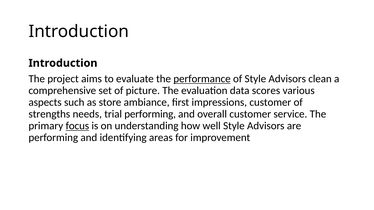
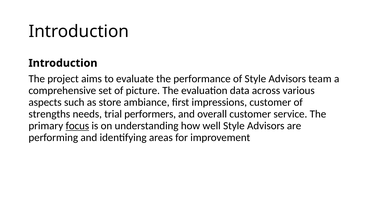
performance underline: present -> none
clean: clean -> team
scores: scores -> across
trial performing: performing -> performers
